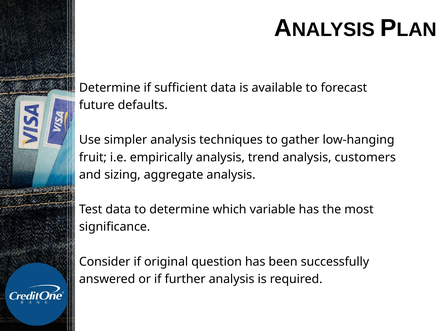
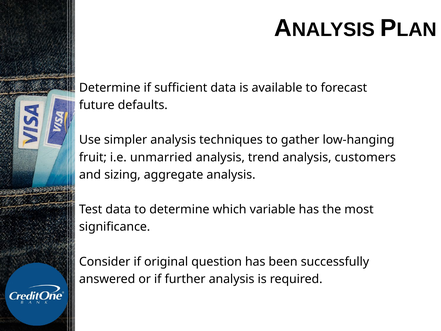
empirically: empirically -> unmarried
